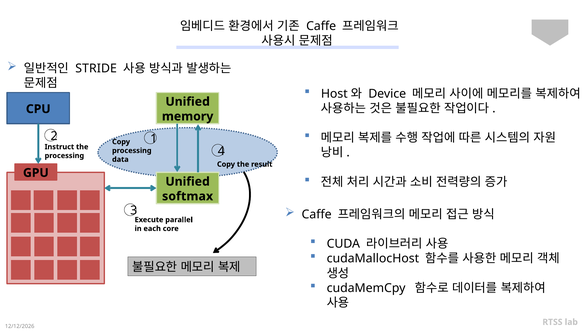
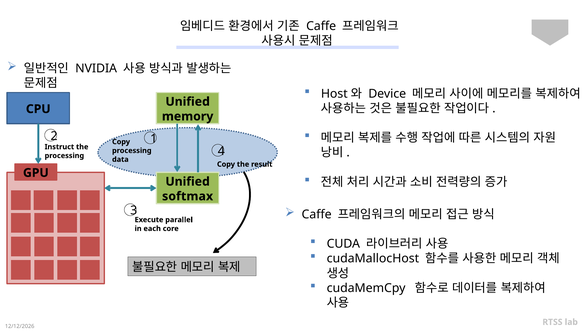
STRIDE: STRIDE -> NVIDIA
